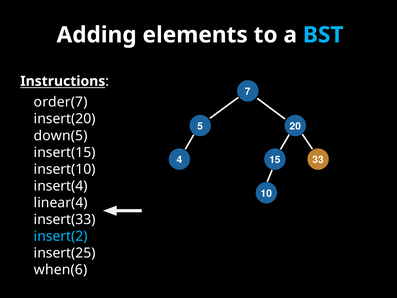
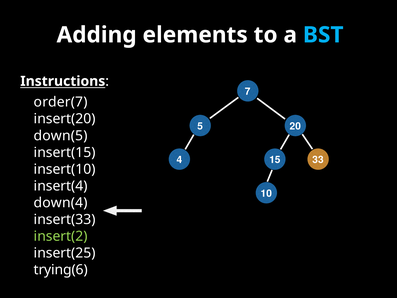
linear(4: linear(4 -> down(4
insert(2 colour: light blue -> light green
when(6: when(6 -> trying(6
